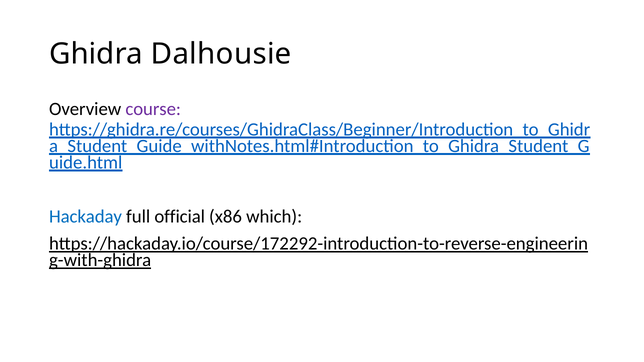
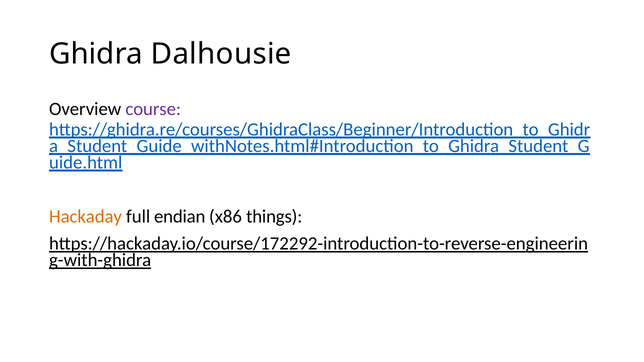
Hackaday colour: blue -> orange
official: official -> endian
which: which -> things
